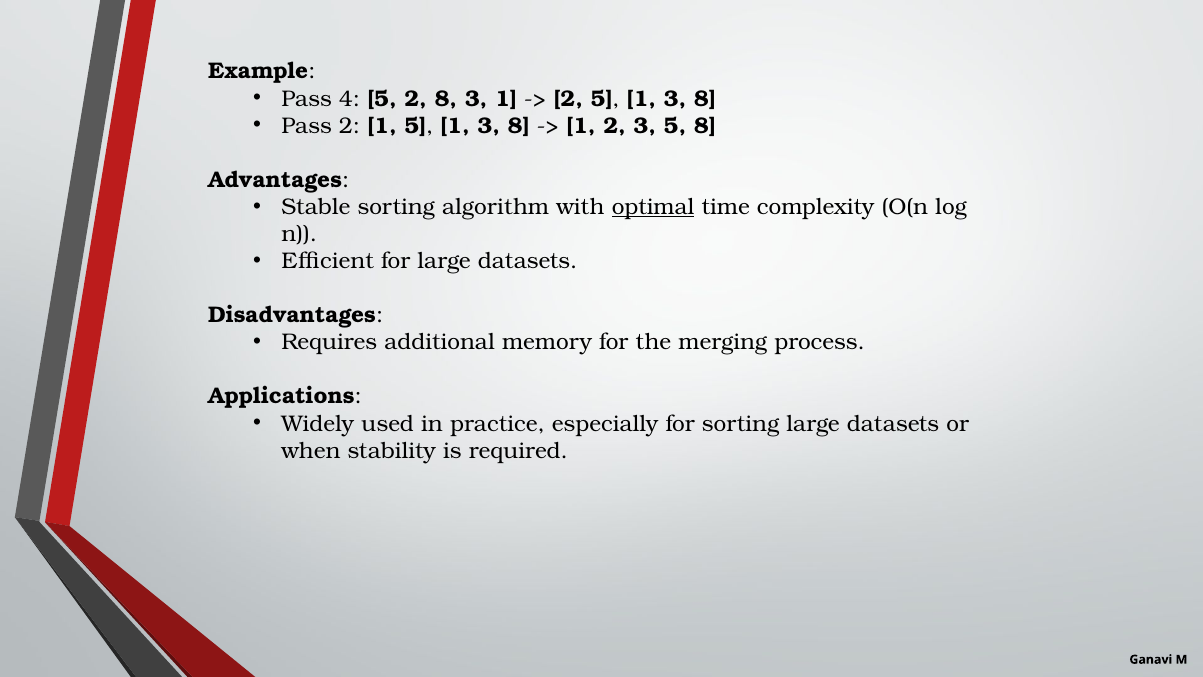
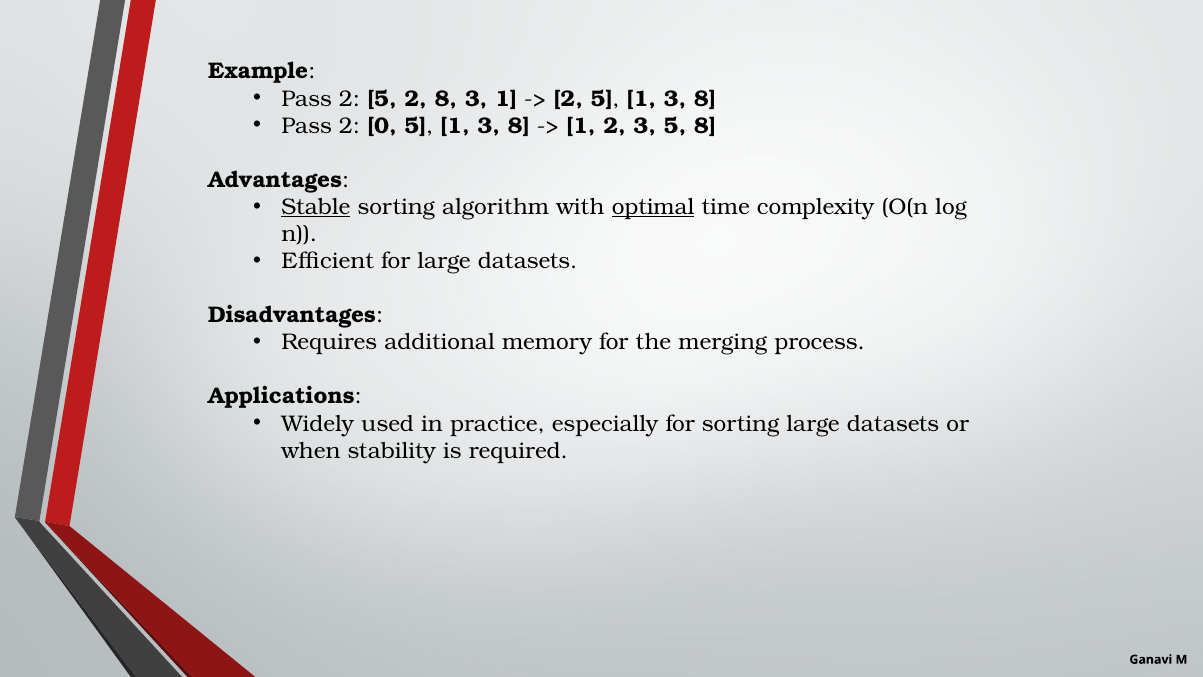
4 at (350, 99): 4 -> 2
2 1: 1 -> 0
Stable underline: none -> present
